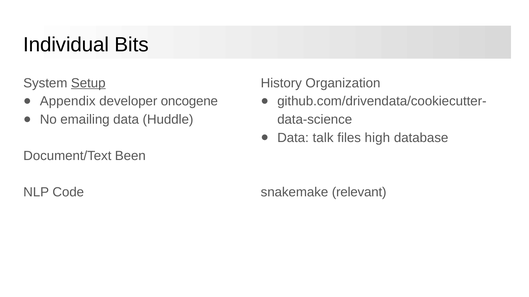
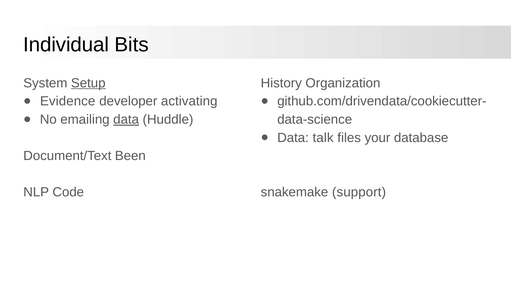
Appendix: Appendix -> Evidence
oncogene: oncogene -> activating
data at (126, 120) underline: none -> present
high: high -> your
relevant: relevant -> support
